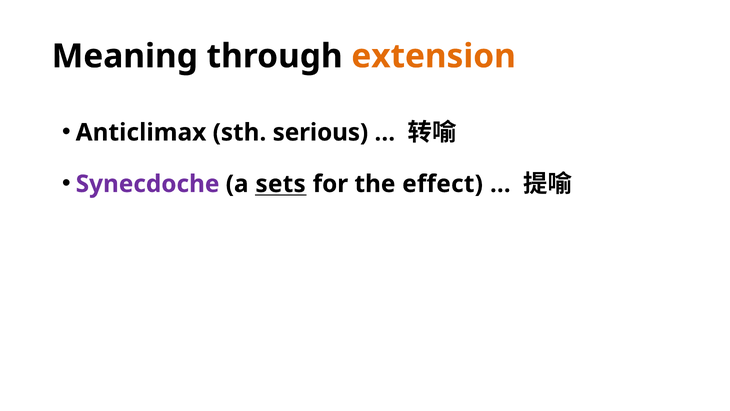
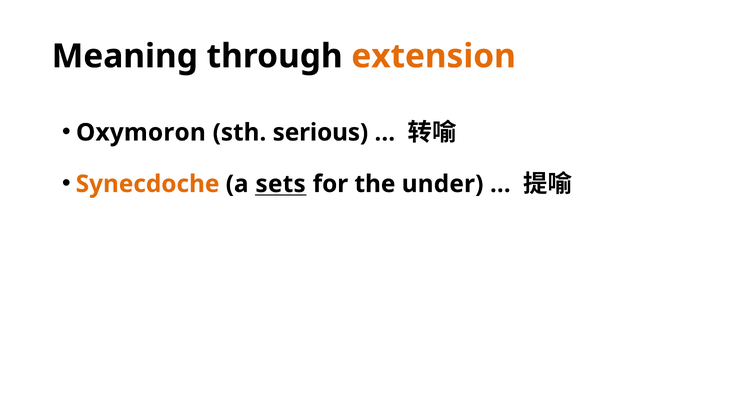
Anticlimax: Anticlimax -> Oxymoron
Synecdoche colour: purple -> orange
effect: effect -> under
